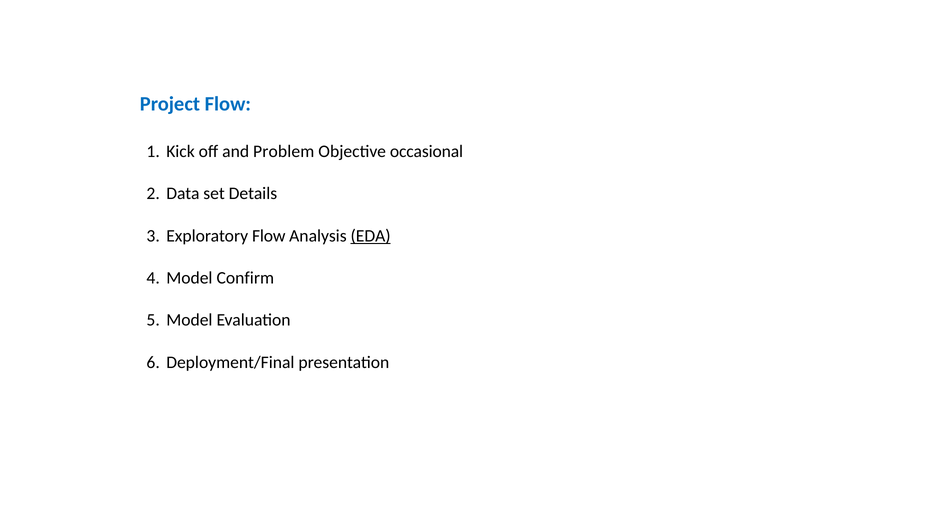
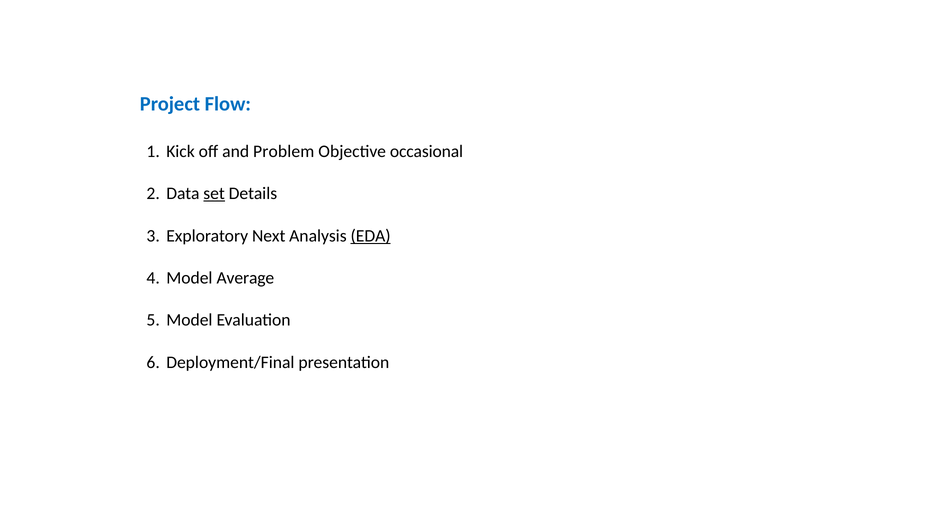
set underline: none -> present
Exploratory Flow: Flow -> Next
Confirm: Confirm -> Average
